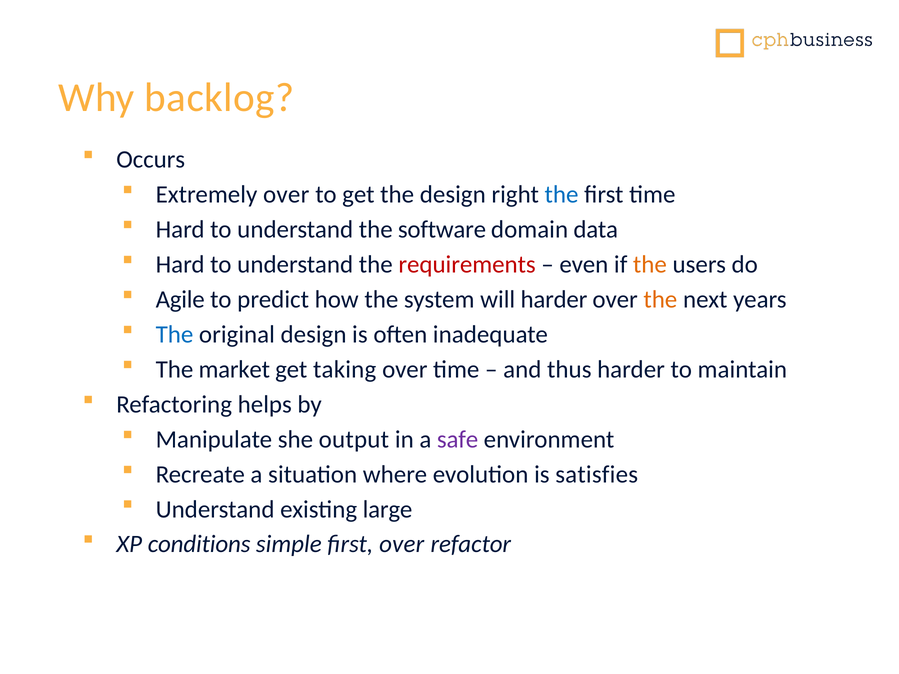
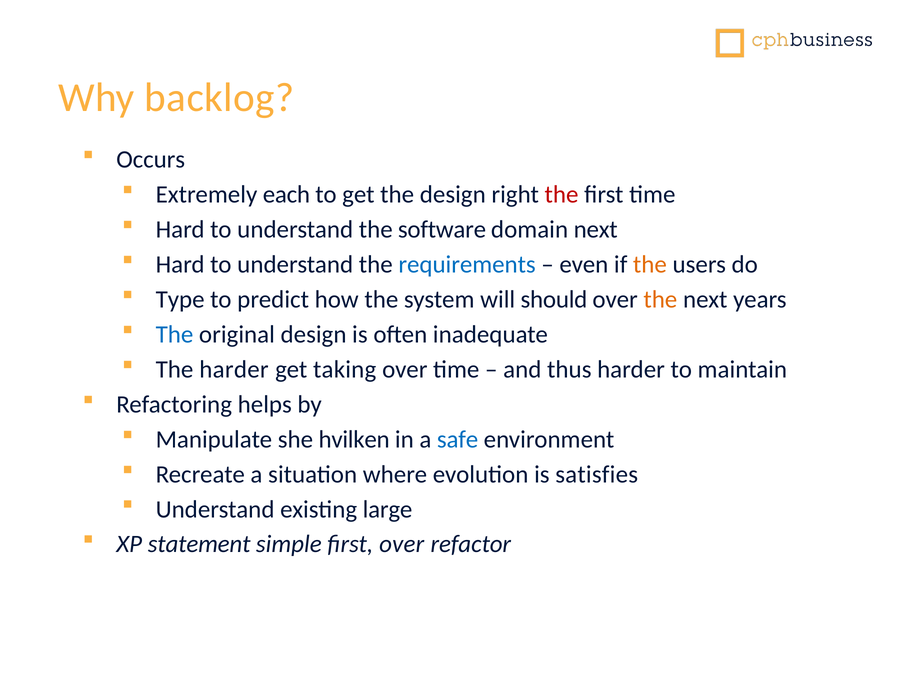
Extremely over: over -> each
the at (562, 195) colour: blue -> red
domain data: data -> next
requirements colour: red -> blue
Agile: Agile -> Type
will harder: harder -> should
The market: market -> harder
output: output -> hvilken
safe colour: purple -> blue
conditions: conditions -> statement
